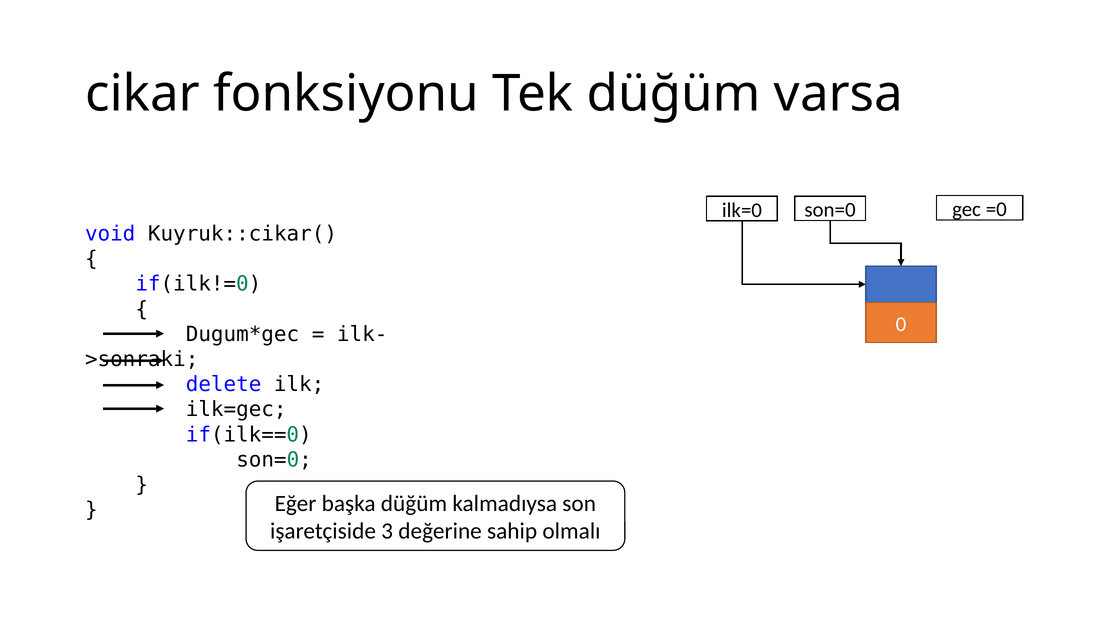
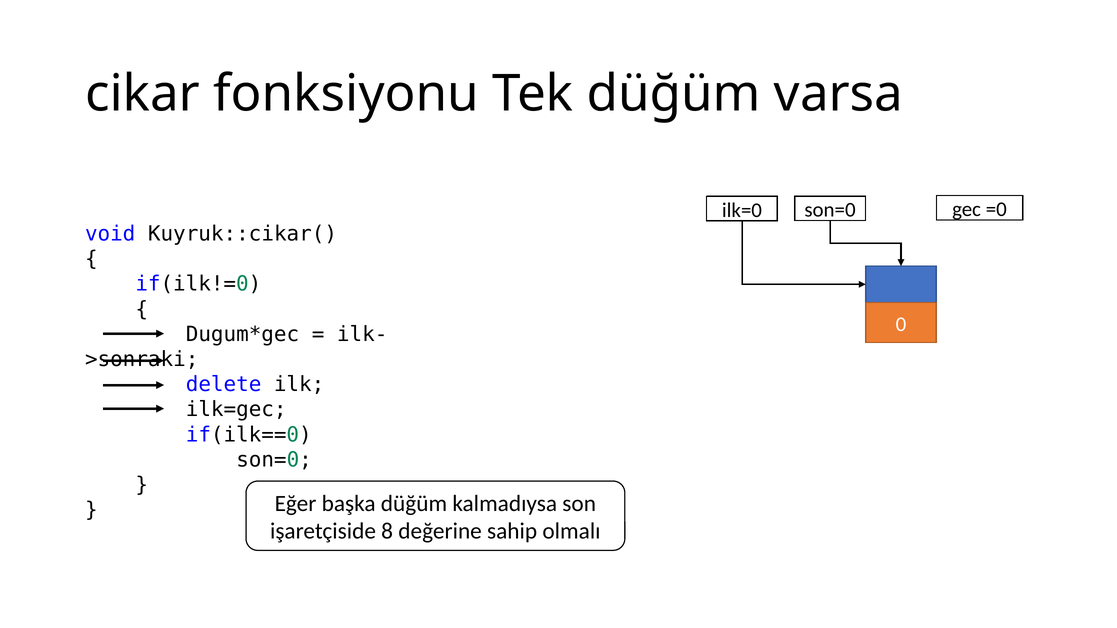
3: 3 -> 8
